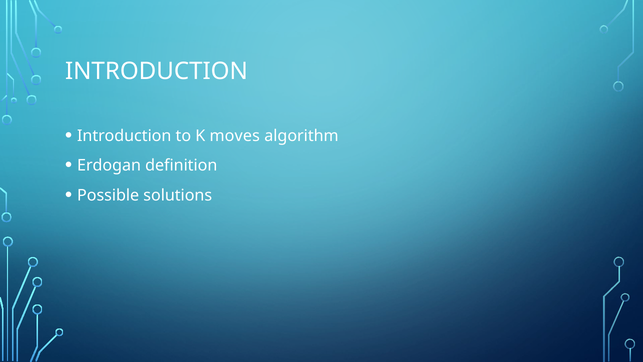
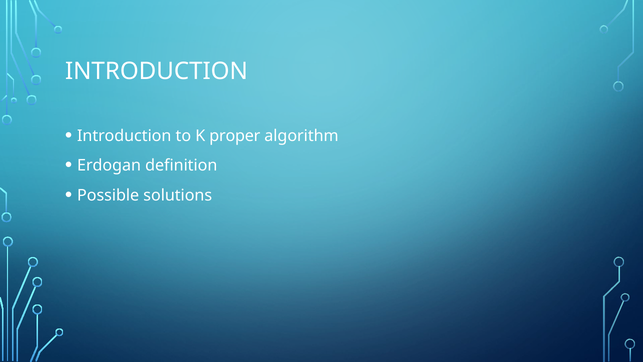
moves: moves -> proper
